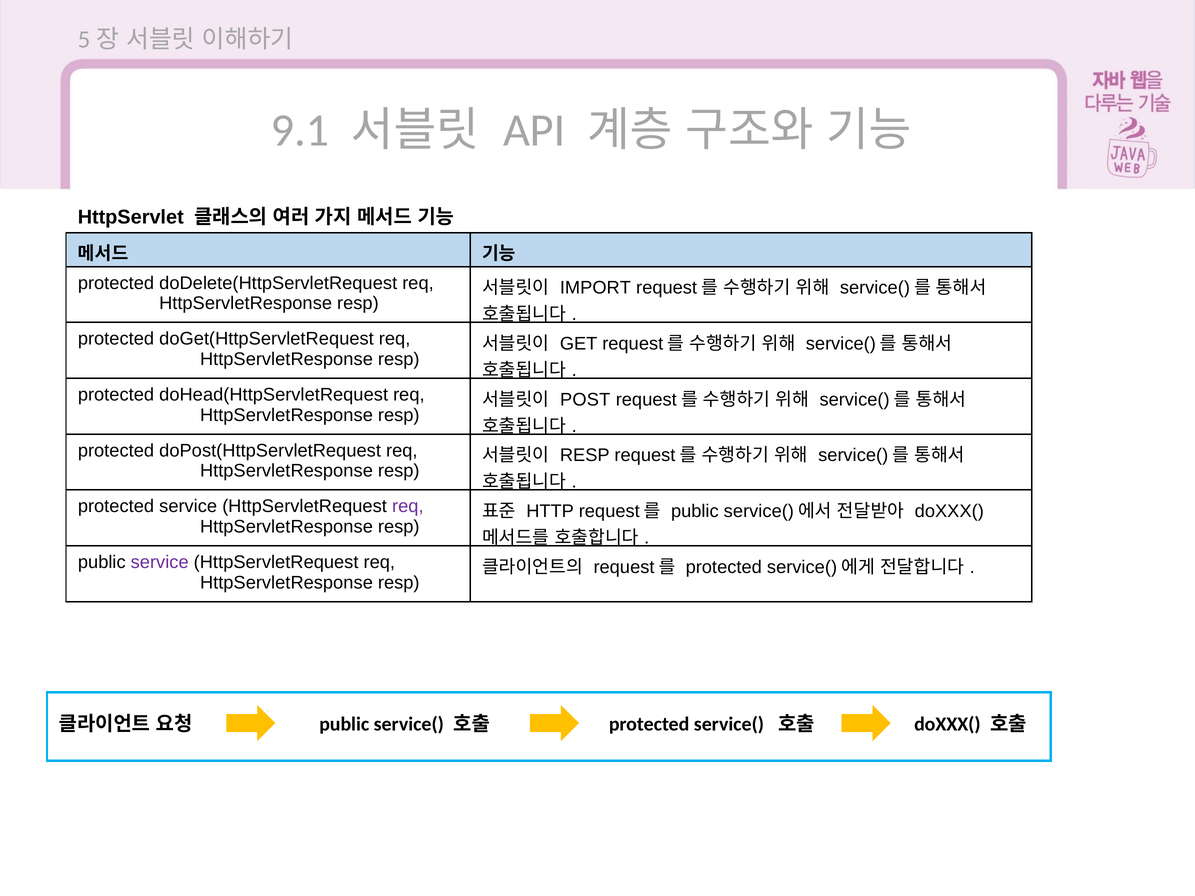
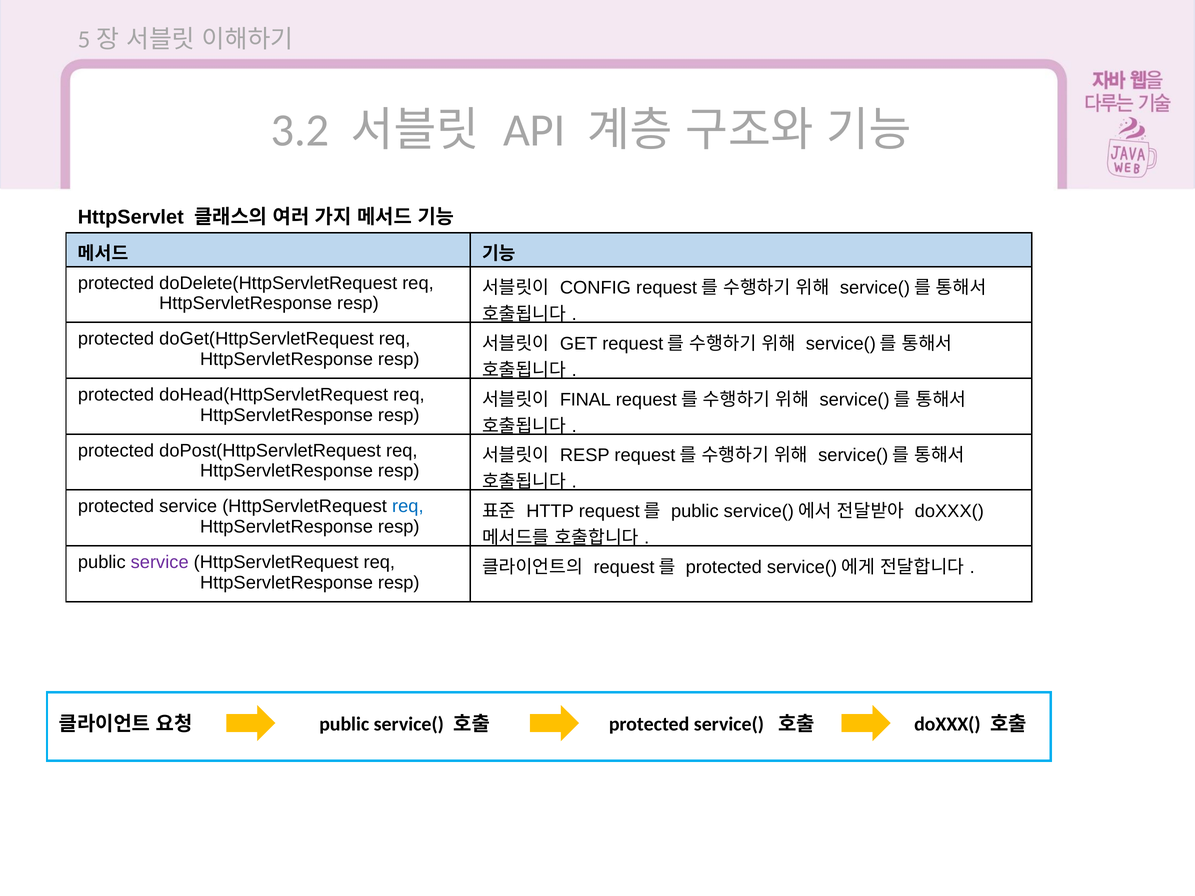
9.1: 9.1 -> 3.2
IMPORT: IMPORT -> CONFIG
POST: POST -> FINAL
req at (408, 507) colour: purple -> blue
